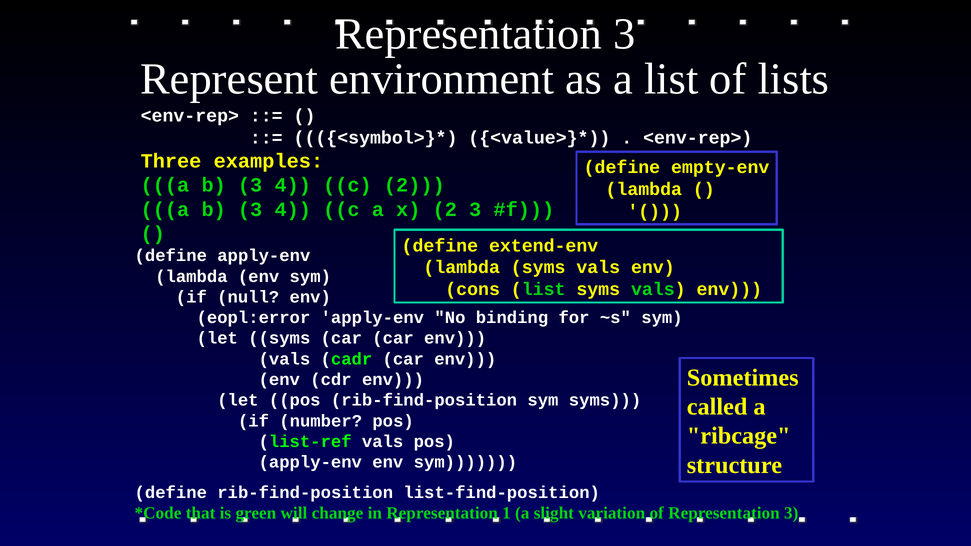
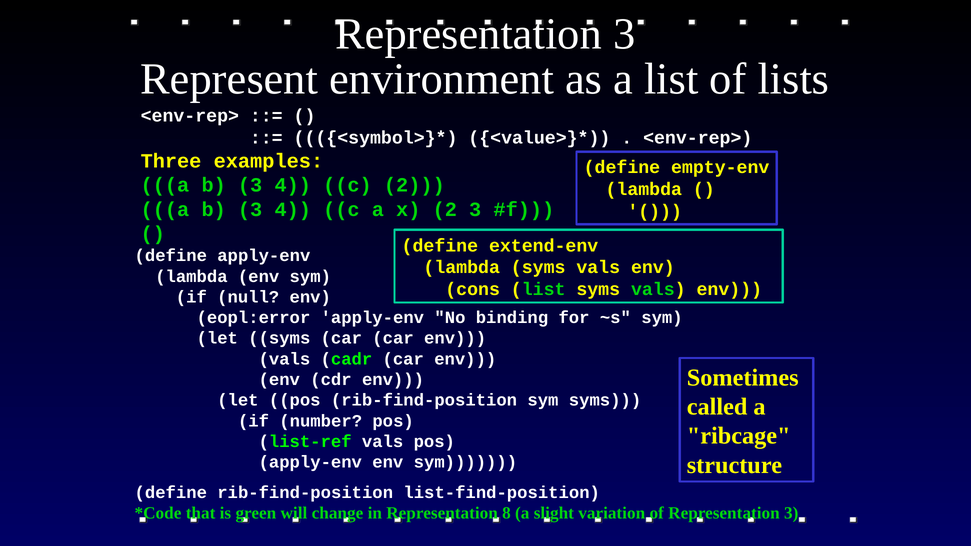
1: 1 -> 8
